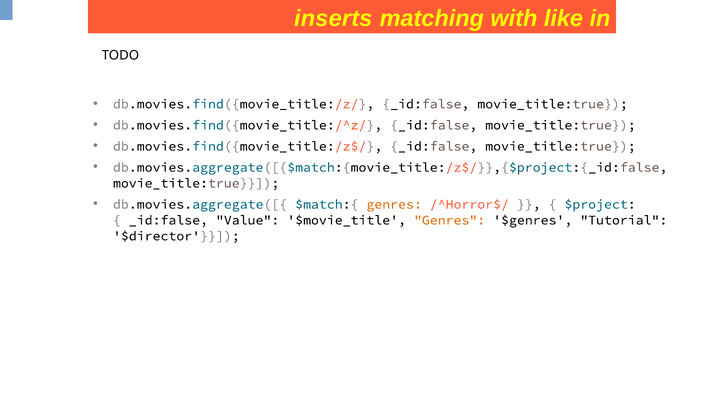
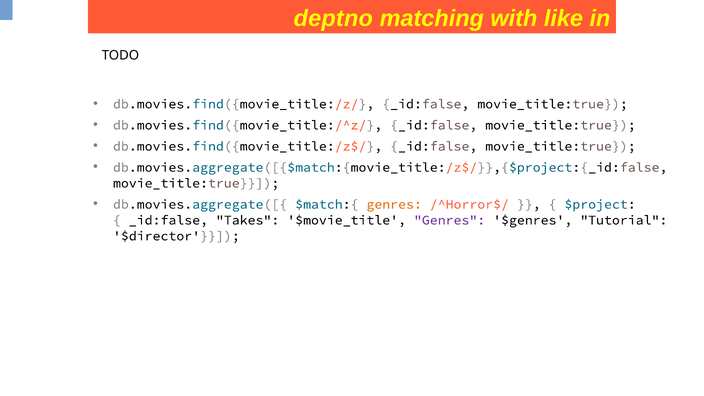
inserts: inserts -> deptno
Value: Value -> Takes
Genres at (450, 220) colour: orange -> purple
